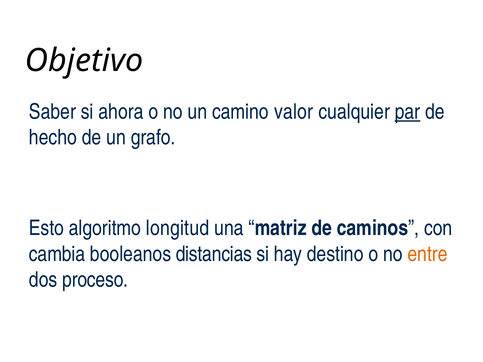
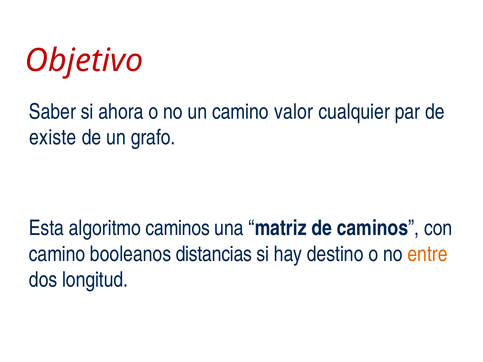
Objetivo colour: black -> red
par underline: present -> none
hecho: hecho -> existe
Esto: Esto -> Esta
algoritmo longitud: longitud -> caminos
cambia at (57, 254): cambia -> camino
proceso: proceso -> longitud
